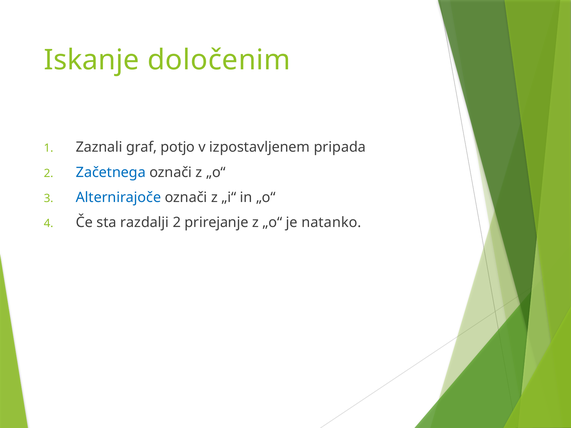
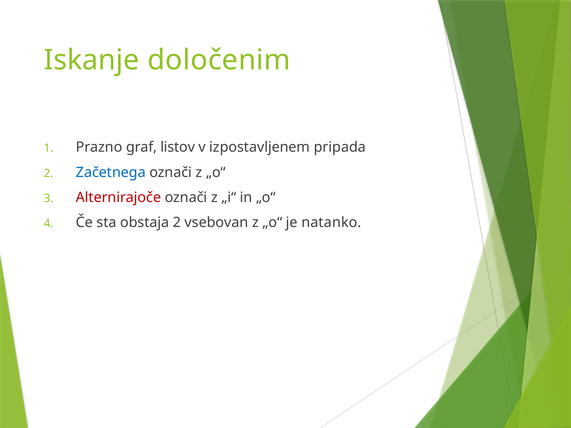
Zaznali: Zaznali -> Prazno
potjo: potjo -> listov
Alternirajoče colour: blue -> red
razdalji: razdalji -> obstaja
prirejanje: prirejanje -> vsebovan
